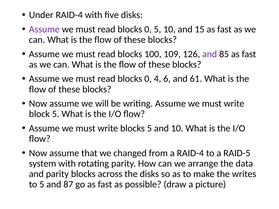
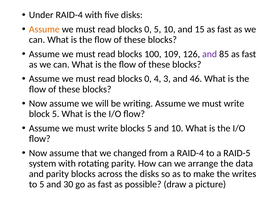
Assume at (44, 29) colour: purple -> orange
6: 6 -> 3
61: 61 -> 46
87: 87 -> 30
